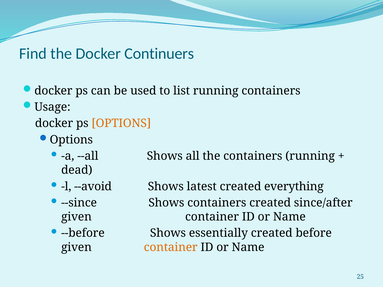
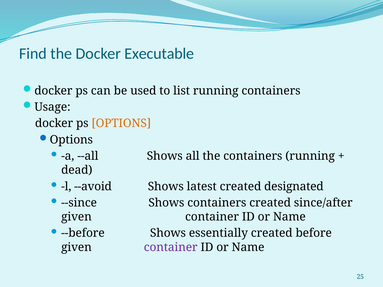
Continuers: Continuers -> Executable
everything: everything -> designated
container at (171, 247) colour: orange -> purple
